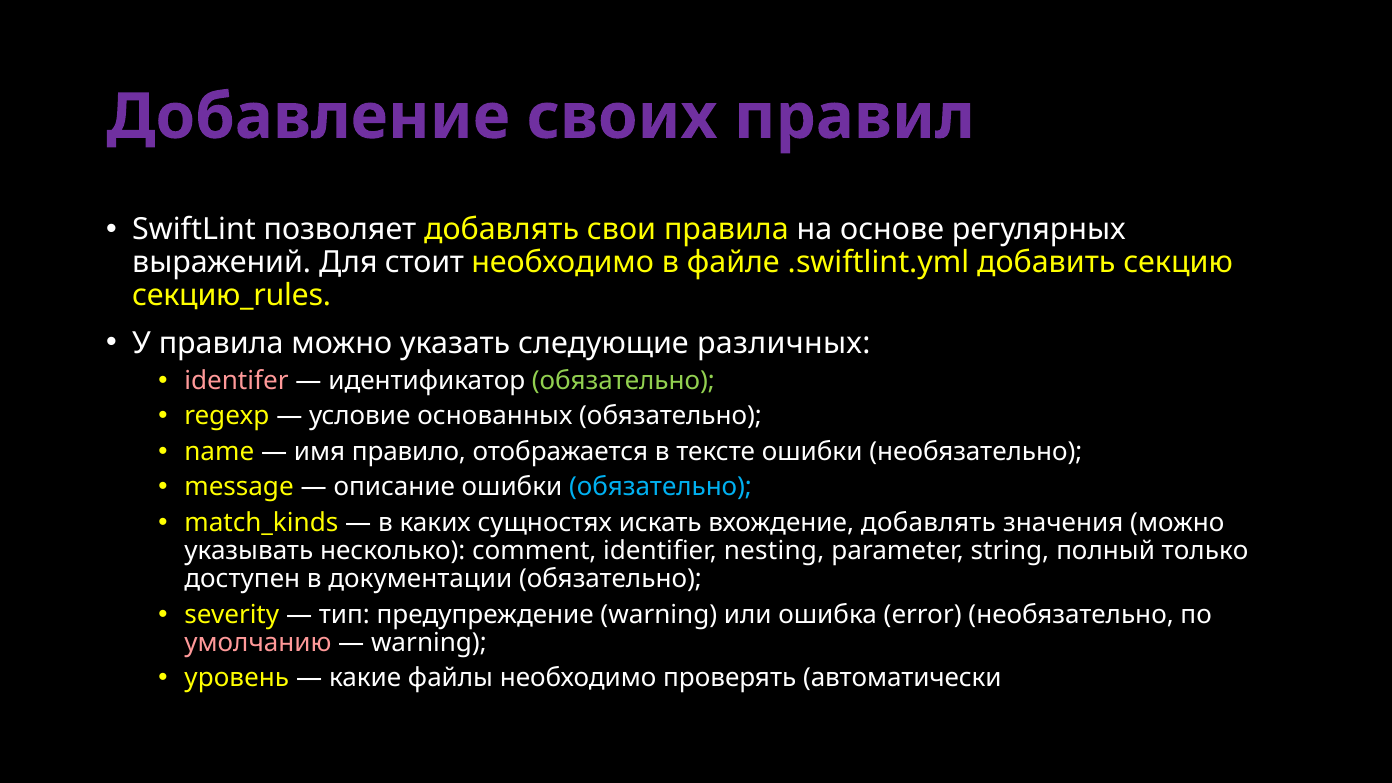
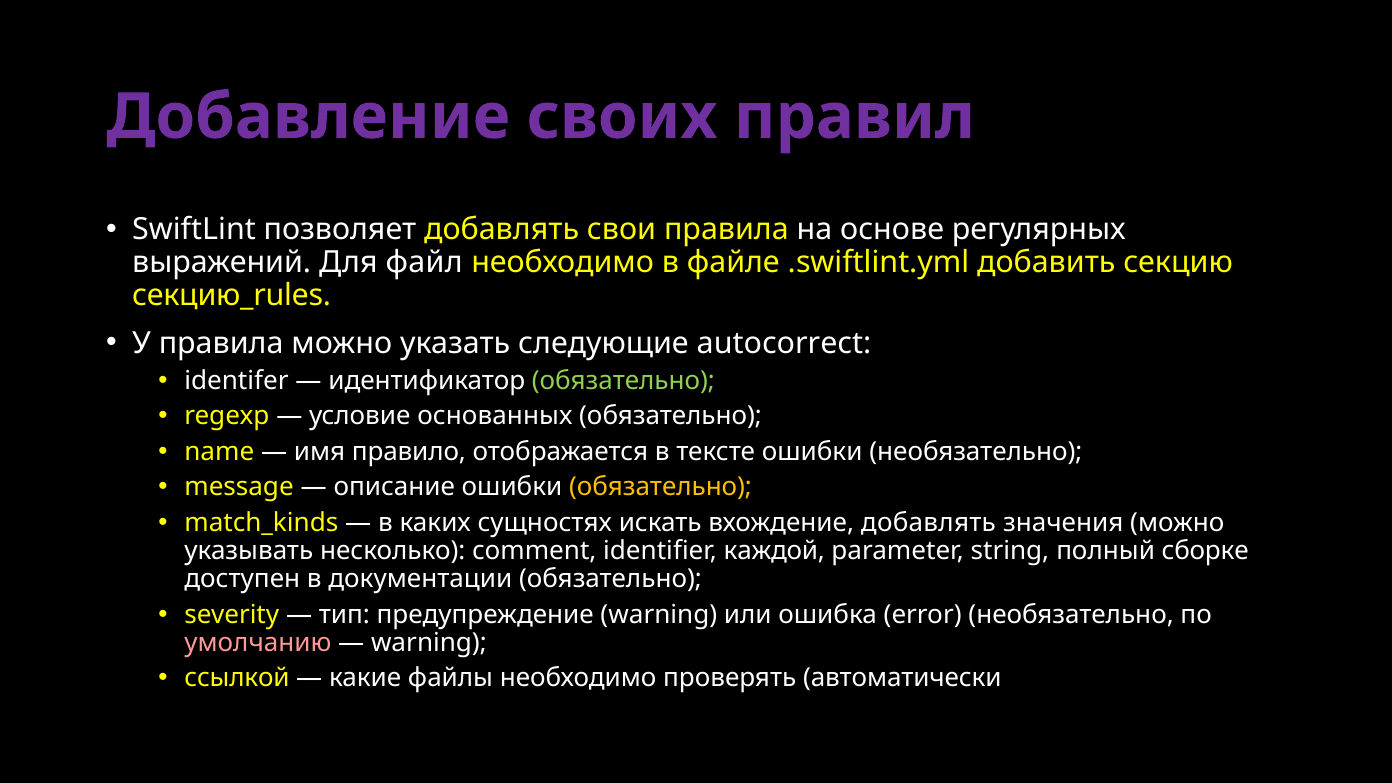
стоит: стоит -> файл
различных: различных -> autocorrect
identifer colour: pink -> white
обязательно at (661, 487) colour: light blue -> yellow
nesting: nesting -> каждой
только: только -> сборке
уровень: уровень -> ссылкой
